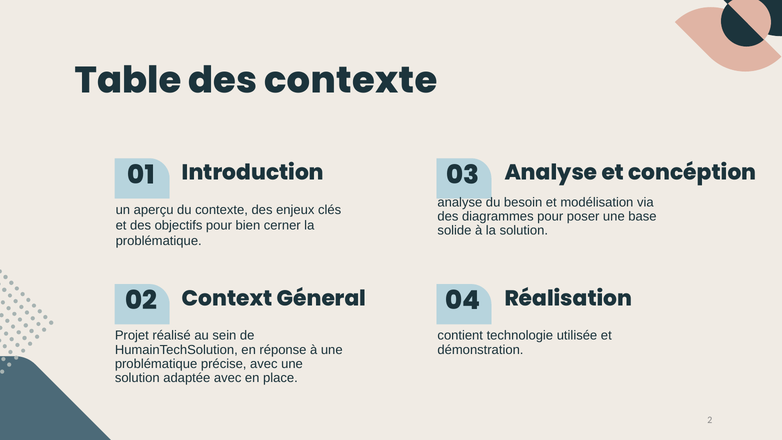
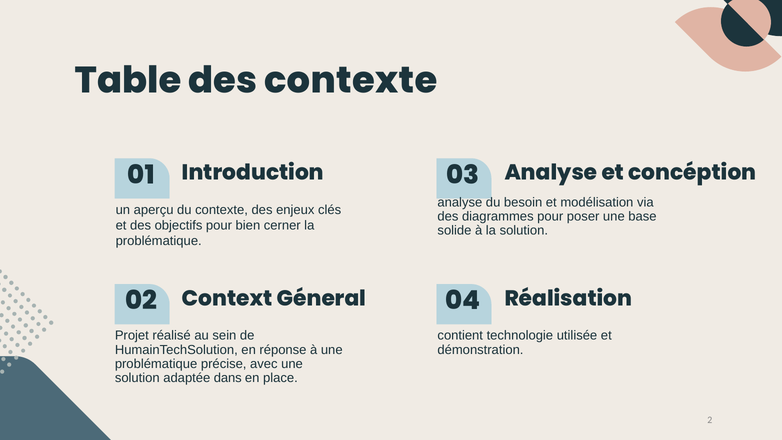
adaptée avec: avec -> dans
